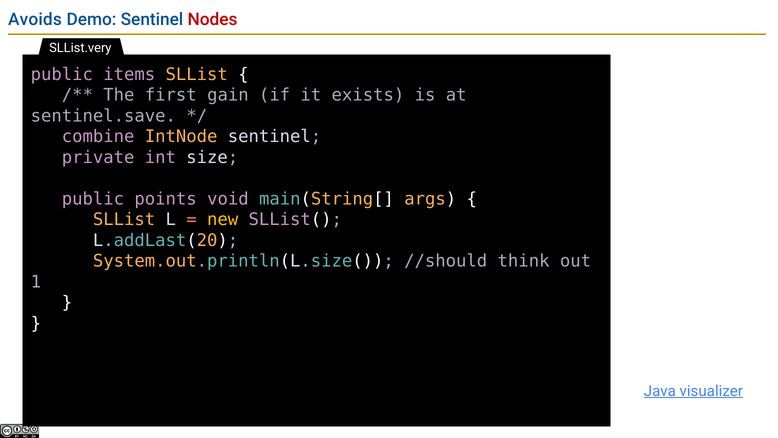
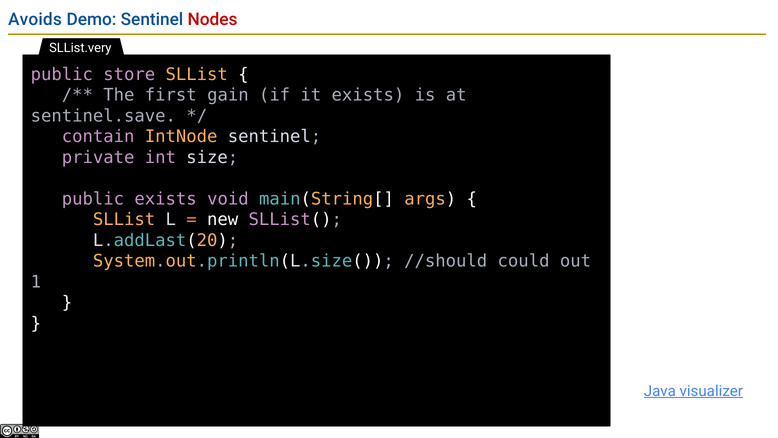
items: items -> store
combine: combine -> contain
public points: points -> exists
new colour: yellow -> white
think: think -> could
